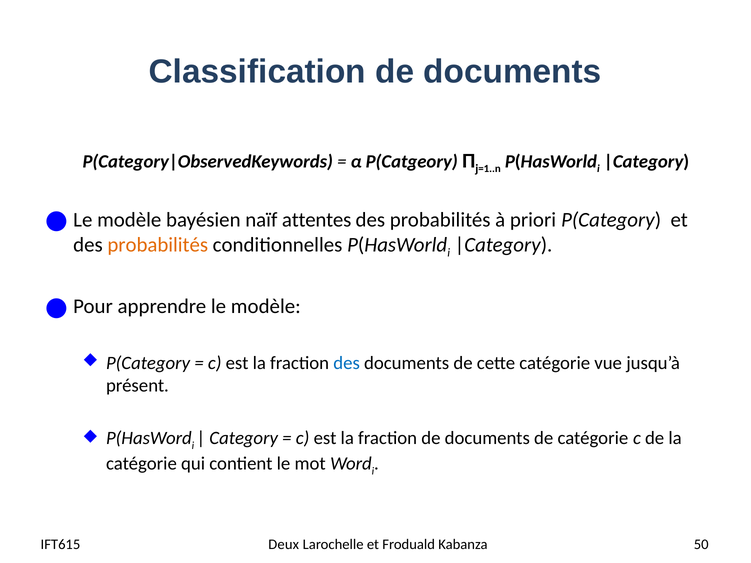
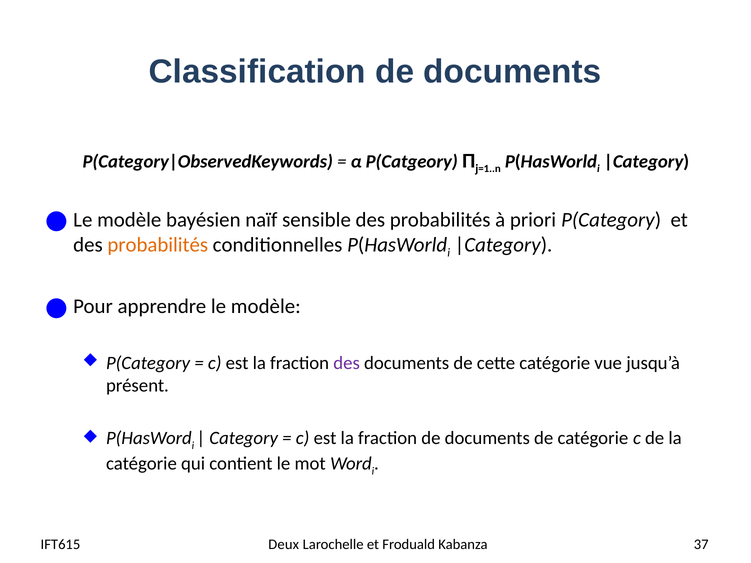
attentes: attentes -> sensible
des at (347, 363) colour: blue -> purple
50: 50 -> 37
